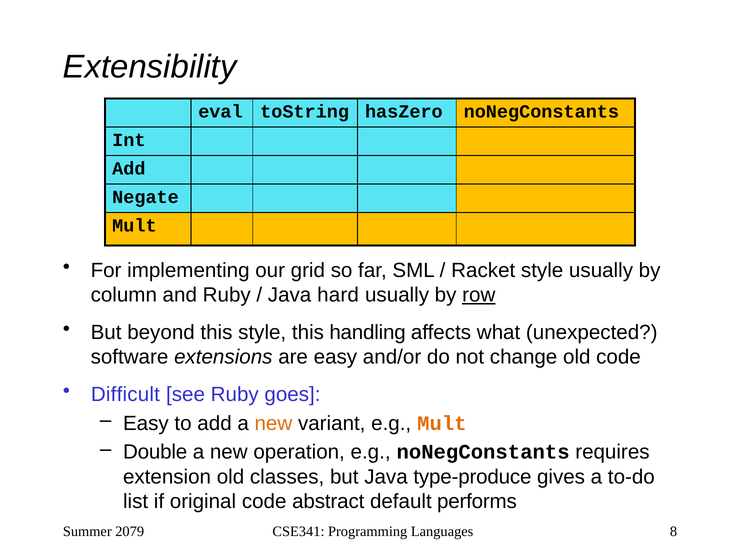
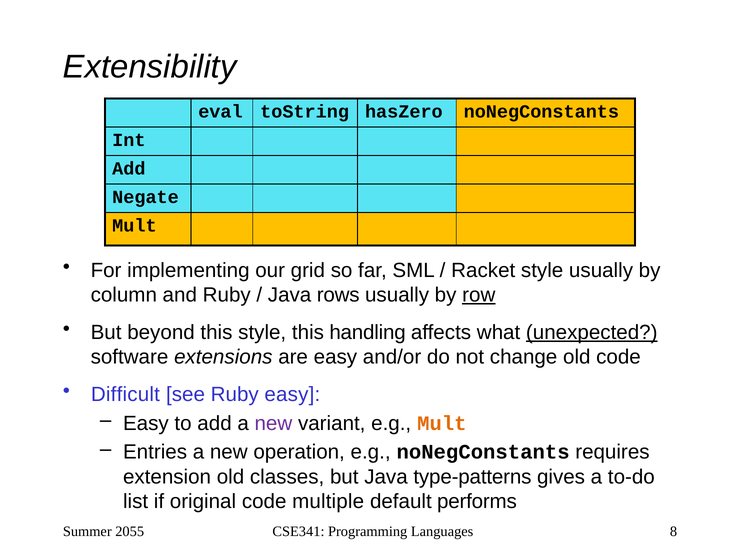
hard: hard -> rows
unexpected underline: none -> present
Ruby goes: goes -> easy
new at (273, 423) colour: orange -> purple
Double: Double -> Entries
type-produce: type-produce -> type-patterns
abstract: abstract -> multiple
2079: 2079 -> 2055
